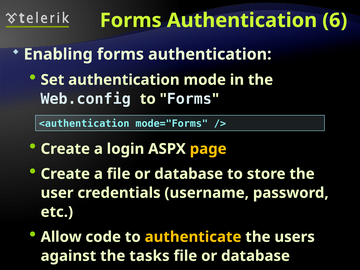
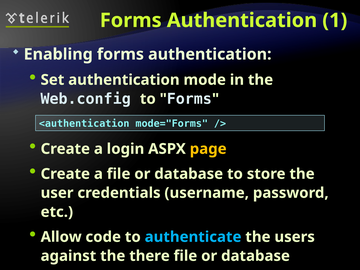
6: 6 -> 1
authenticate colour: yellow -> light blue
tasks: tasks -> there
